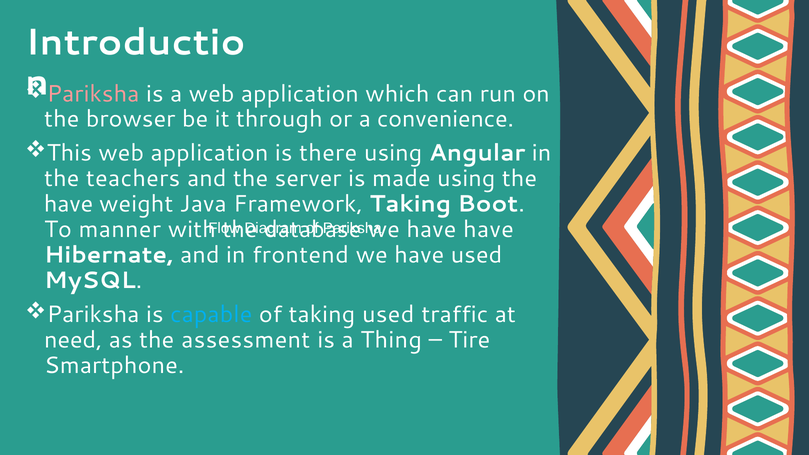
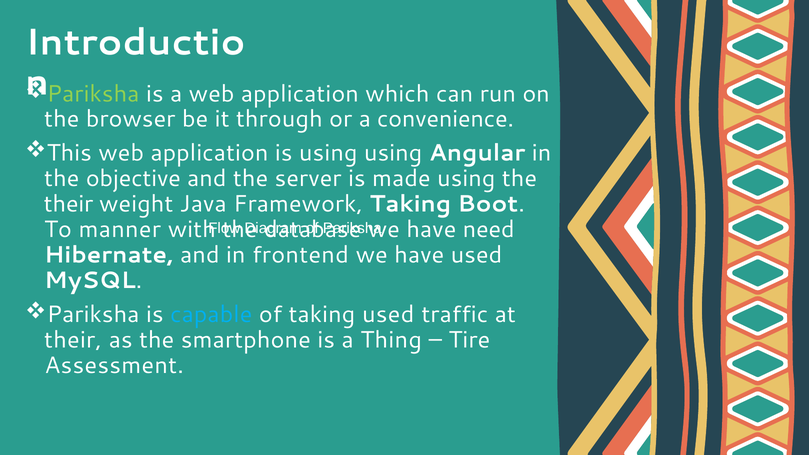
Pariksha at (93, 94) colour: pink -> light green
is there: there -> using
teachers: teachers -> objective
have at (69, 204): have -> their
have have: have -> need
need at (73, 340): need -> their
assessment: assessment -> smartphone
Smartphone: Smartphone -> Assessment
